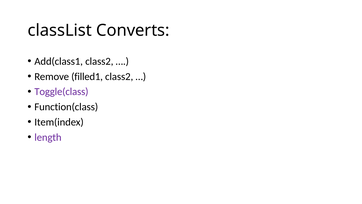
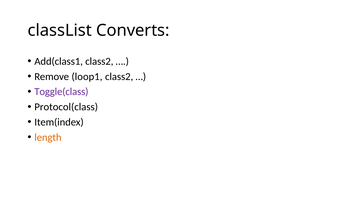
filled1: filled1 -> loop1
Function(class: Function(class -> Protocol(class
length colour: purple -> orange
